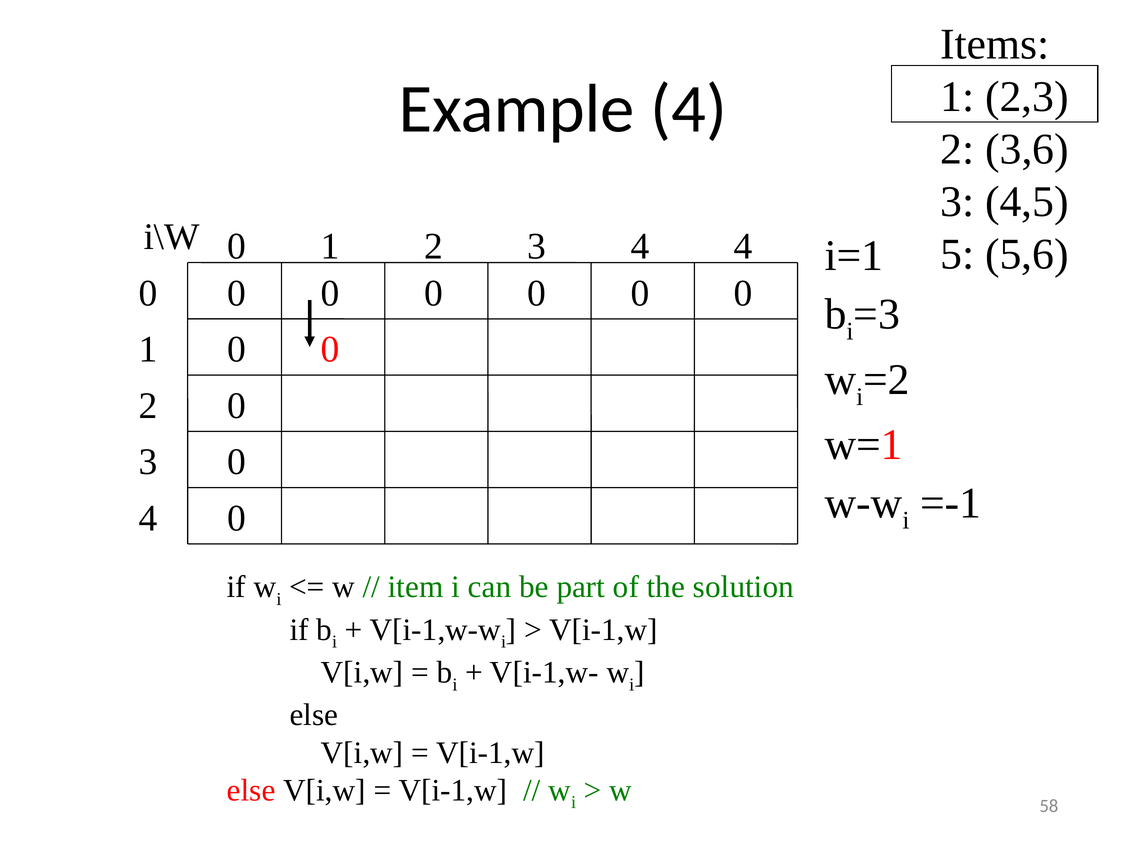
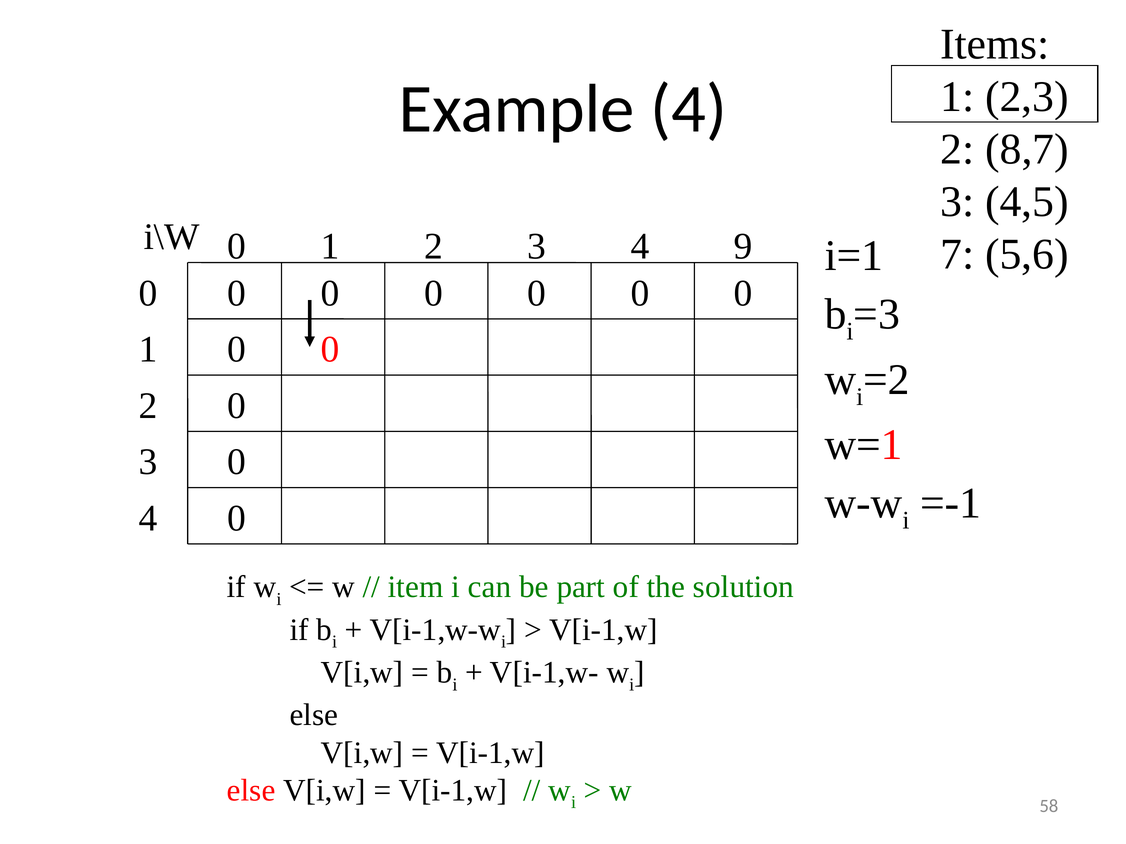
3,6: 3,6 -> 8,7
4 4: 4 -> 9
5: 5 -> 7
